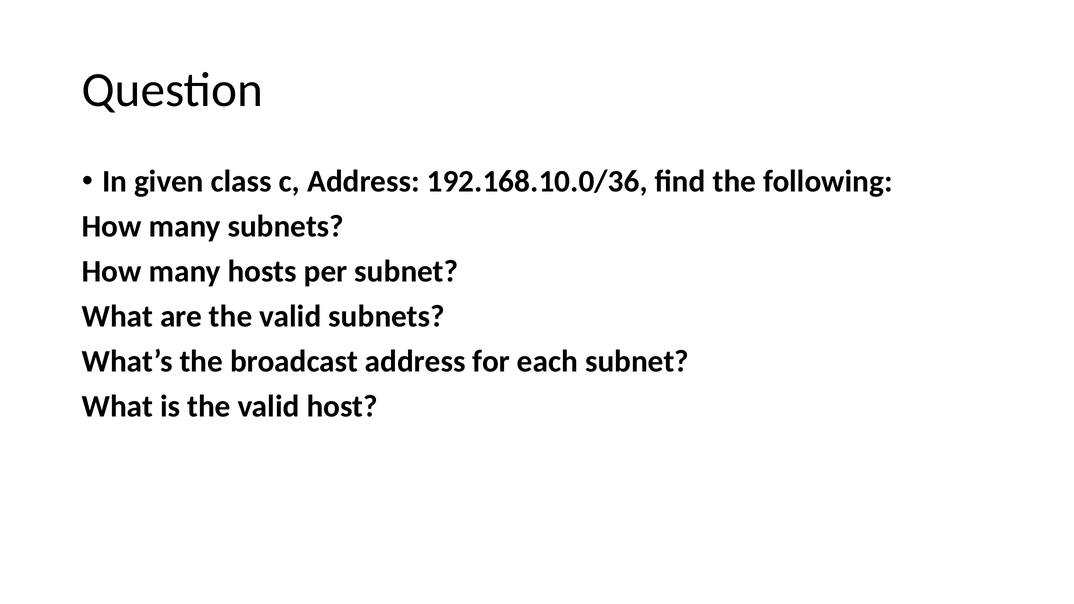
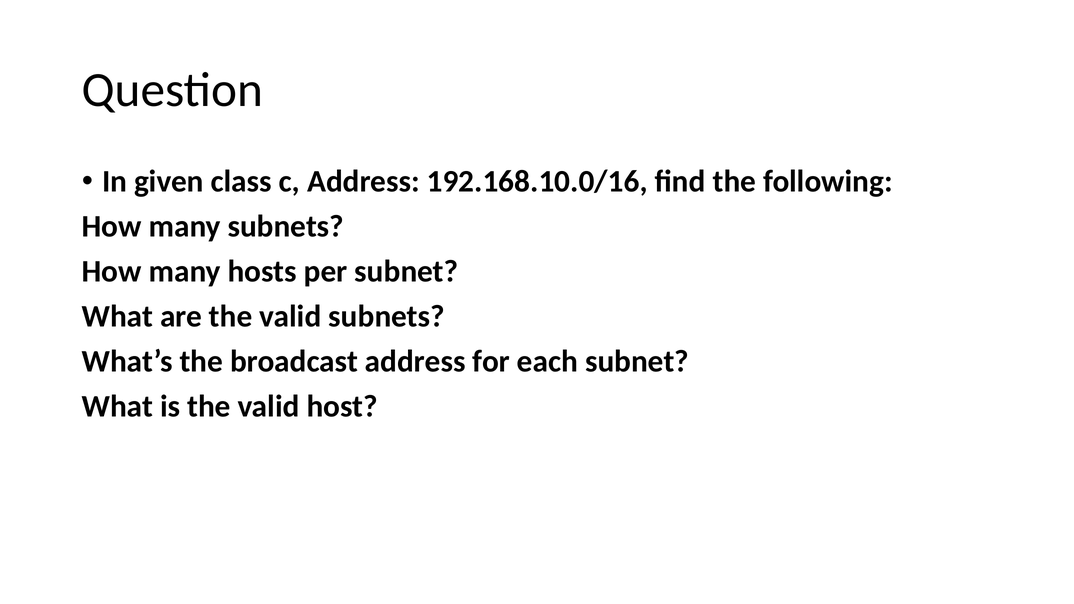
192.168.10.0/36: 192.168.10.0/36 -> 192.168.10.0/16
